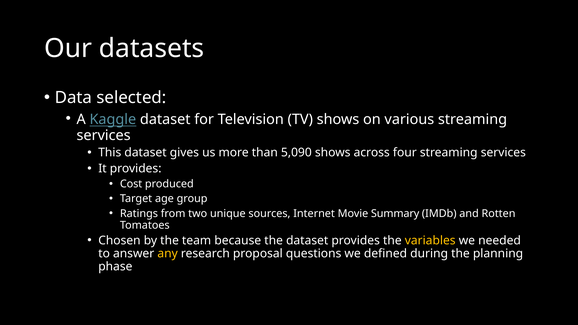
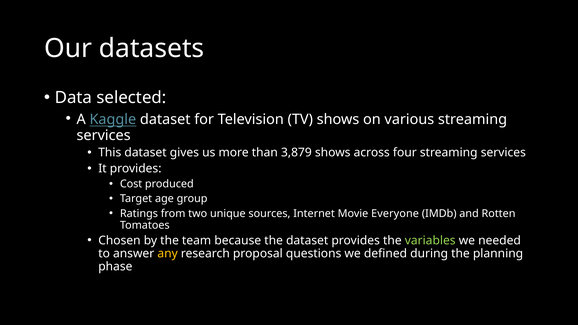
5,090: 5,090 -> 3,879
Summary: Summary -> Everyone
variables colour: yellow -> light green
